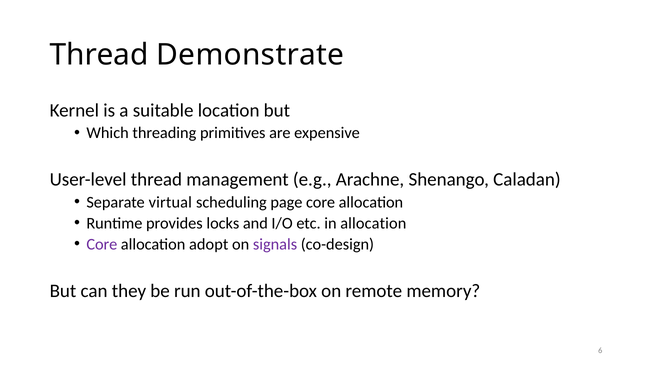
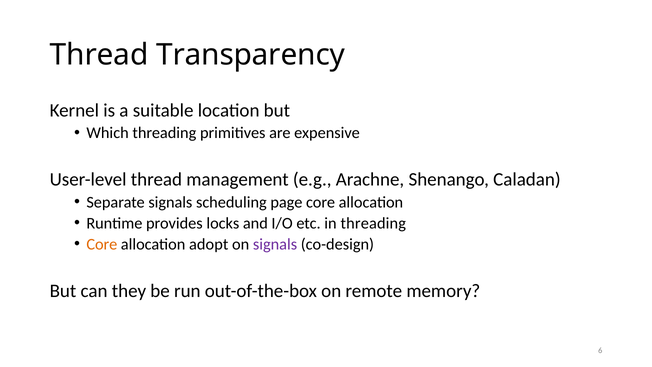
Demonstrate: Demonstrate -> Transparency
Separate virtual: virtual -> signals
in allocation: allocation -> threading
Core at (102, 244) colour: purple -> orange
